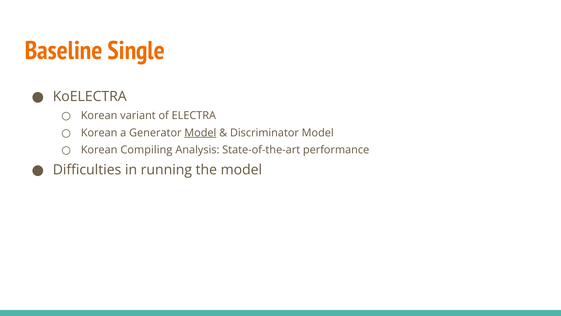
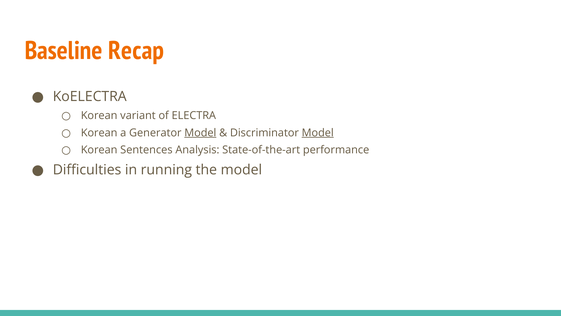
Single: Single -> Recap
Model at (318, 133) underline: none -> present
Compiling: Compiling -> Sentences
